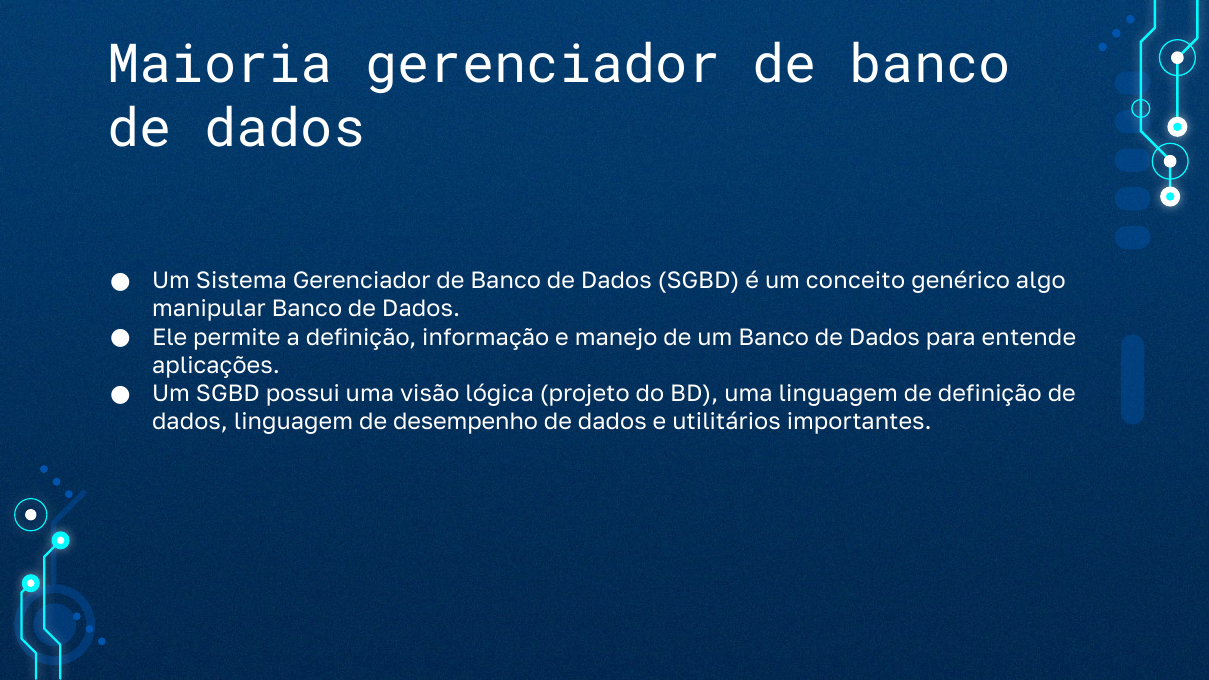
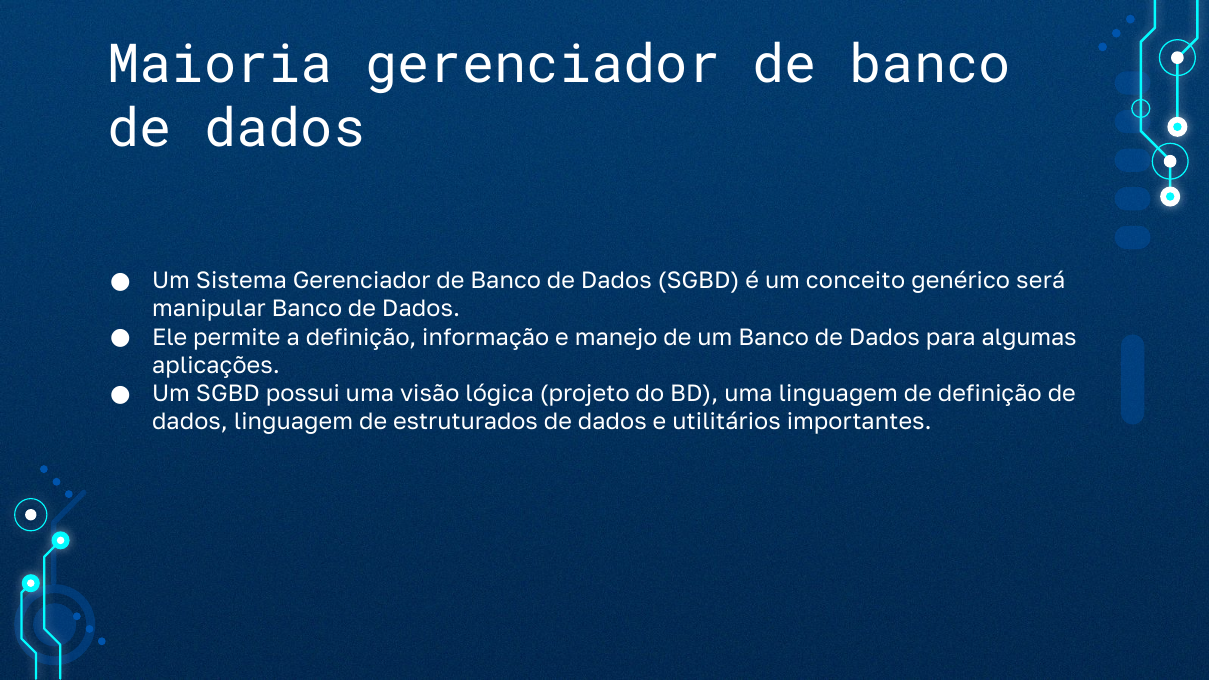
algo: algo -> será
entende: entende -> algumas
desempenho: desempenho -> estruturados
